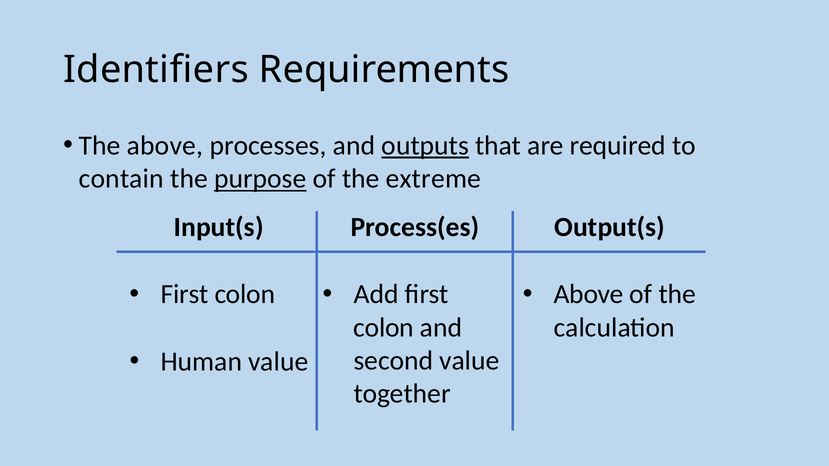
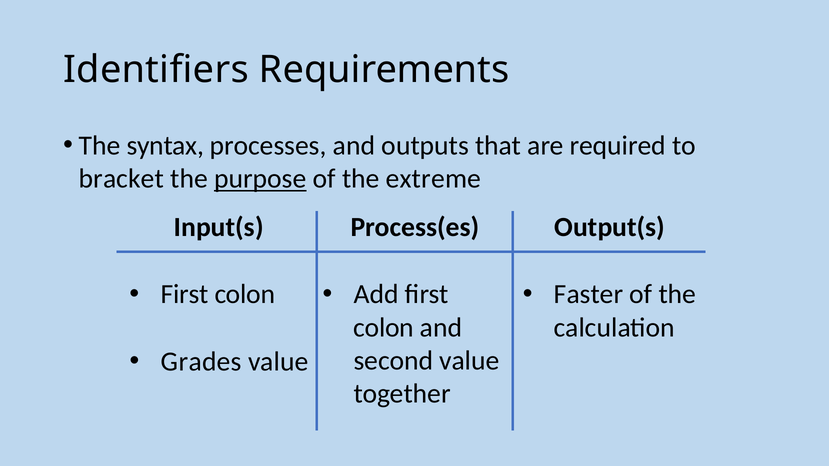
The above: above -> syntax
outputs underline: present -> none
contain: contain -> bracket
Above at (589, 295): Above -> Faster
Human: Human -> Grades
